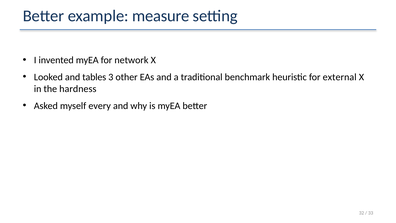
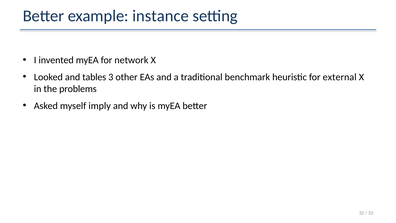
measure: measure -> instance
hardness: hardness -> problems
every: every -> imply
